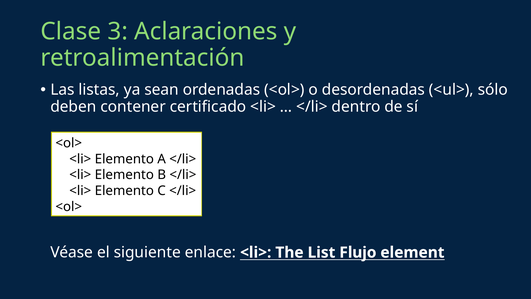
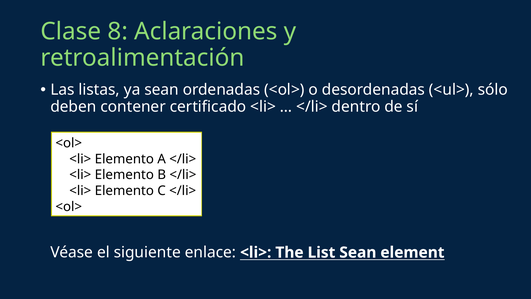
3: 3 -> 8
List Flujo: Flujo -> Sean
